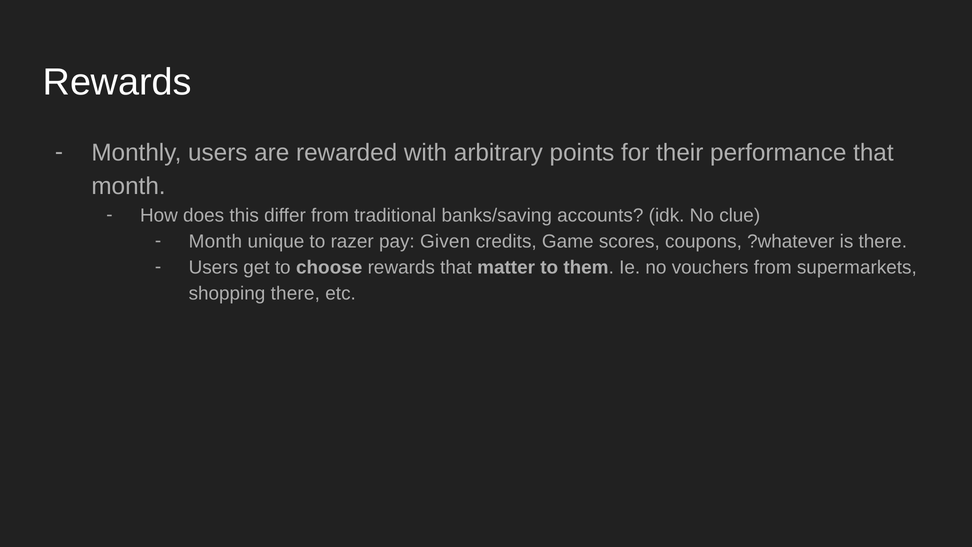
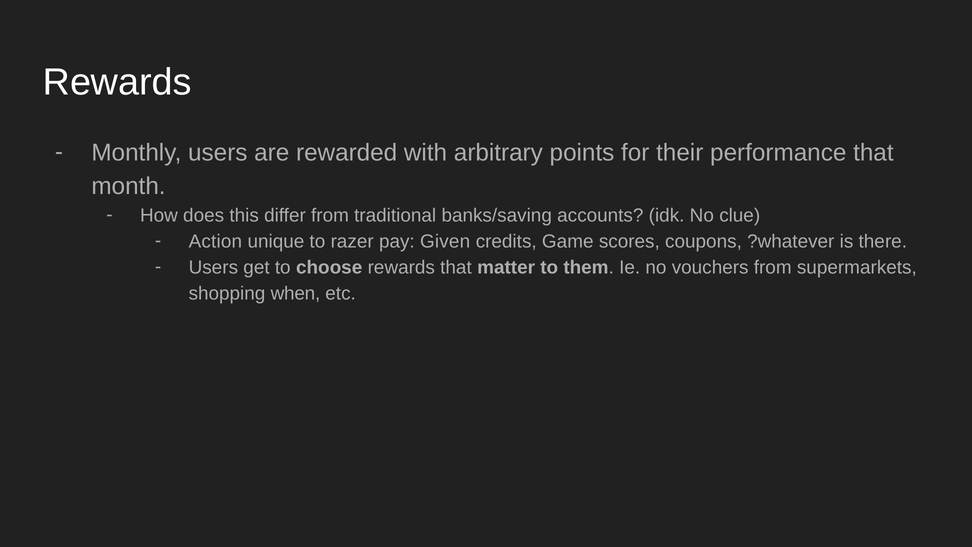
Month at (215, 241): Month -> Action
shopping there: there -> when
